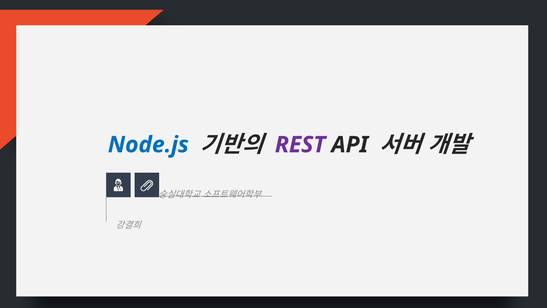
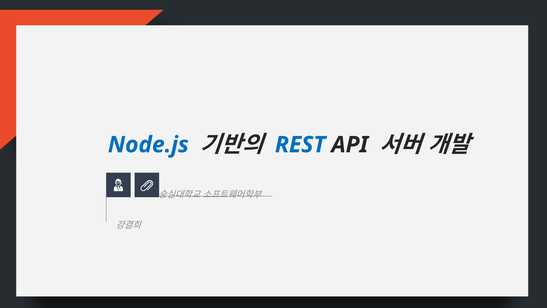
REST colour: purple -> blue
